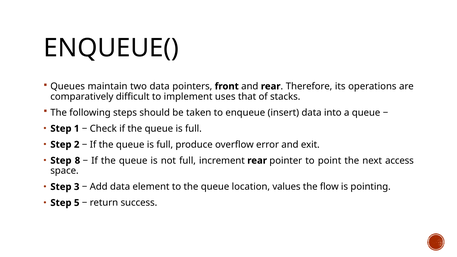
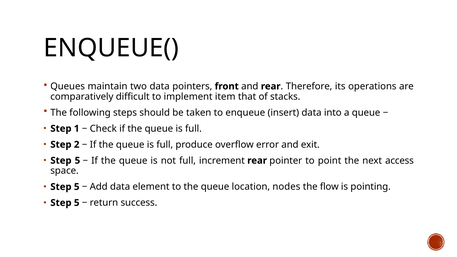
uses: uses -> item
8 at (77, 161): 8 -> 5
3 at (77, 187): 3 -> 5
values: values -> nodes
